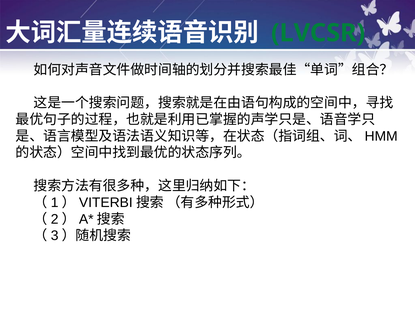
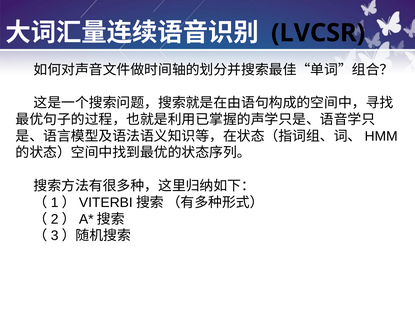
LVCSR colour: green -> black
